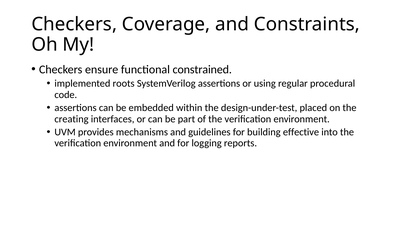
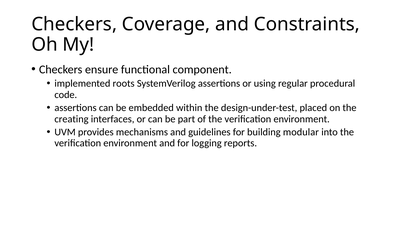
constrained: constrained -> component
effective: effective -> modular
